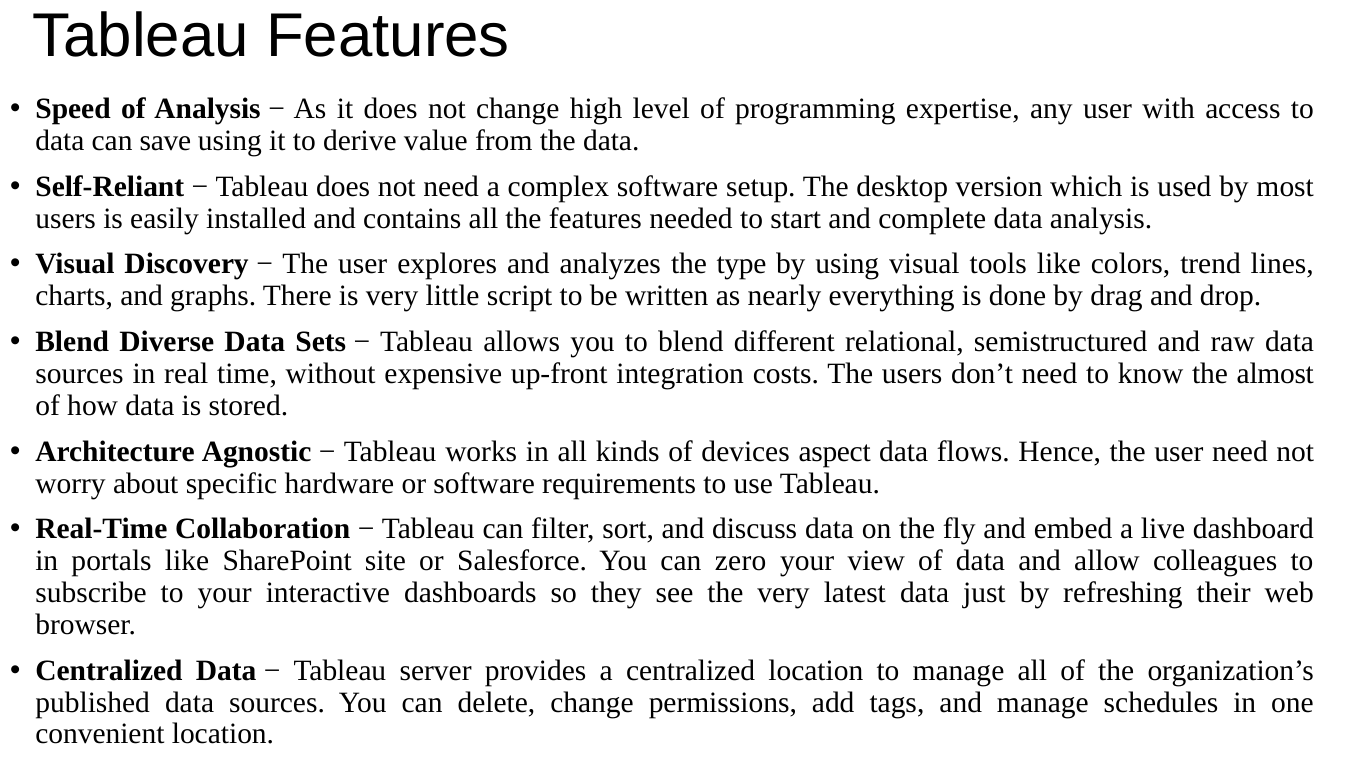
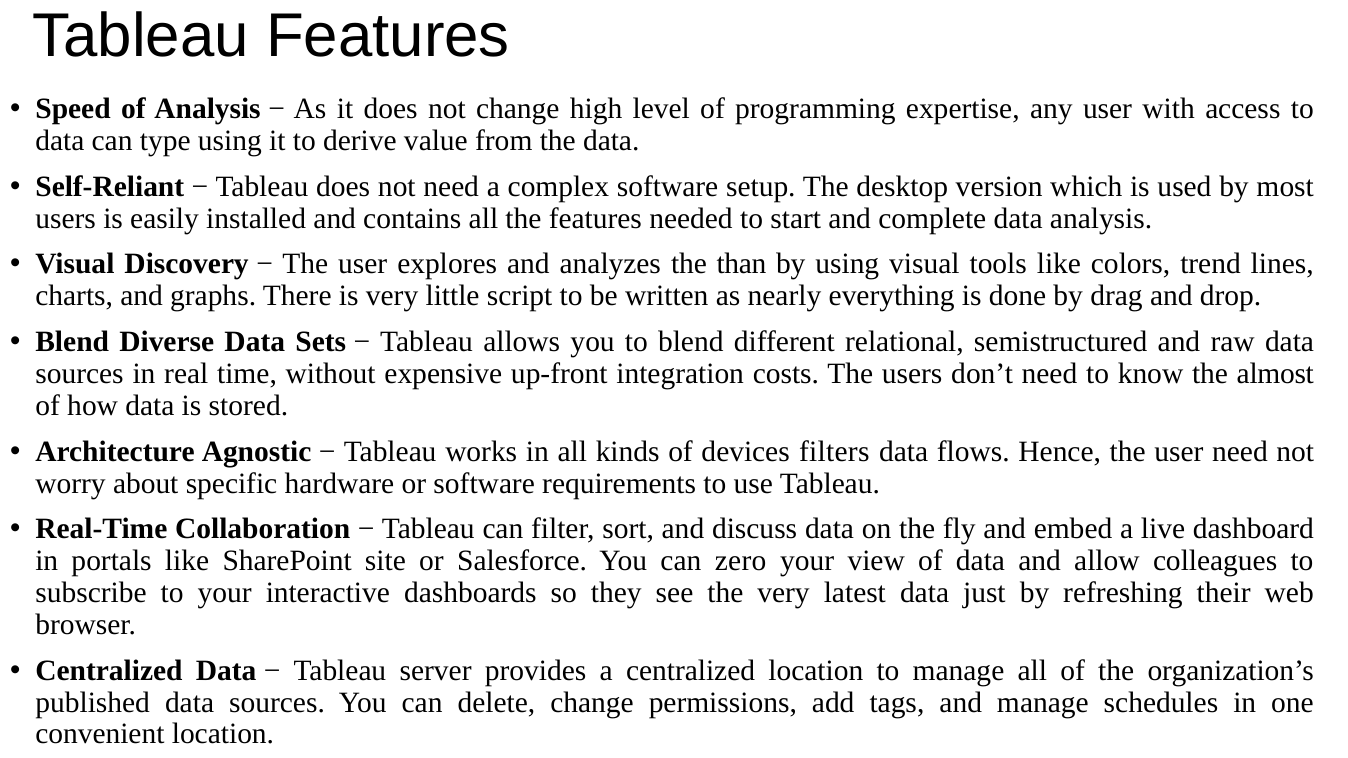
save: save -> type
type: type -> than
aspect: aspect -> filters
